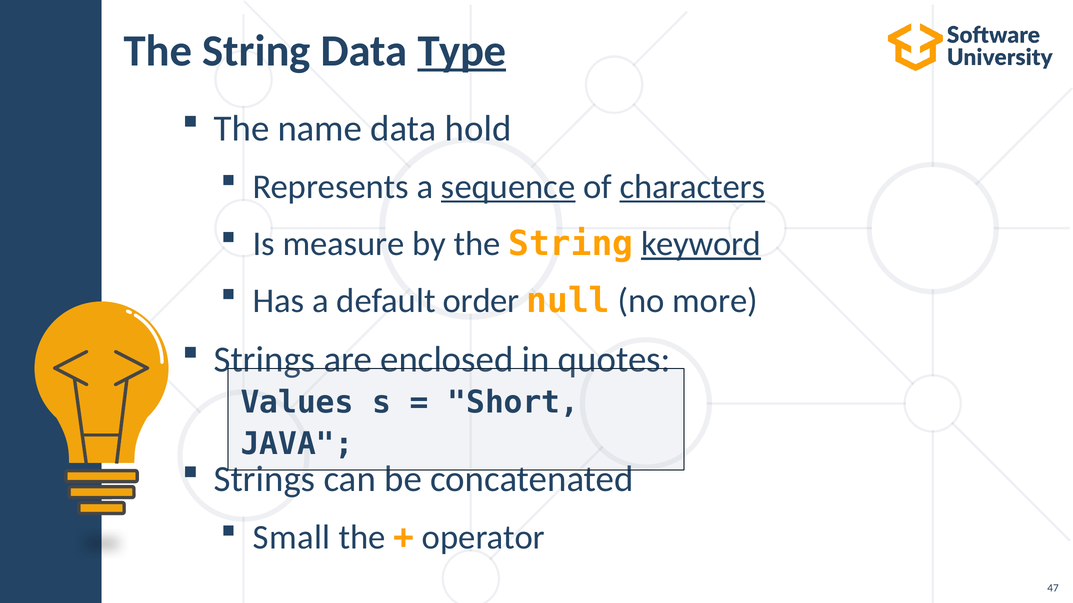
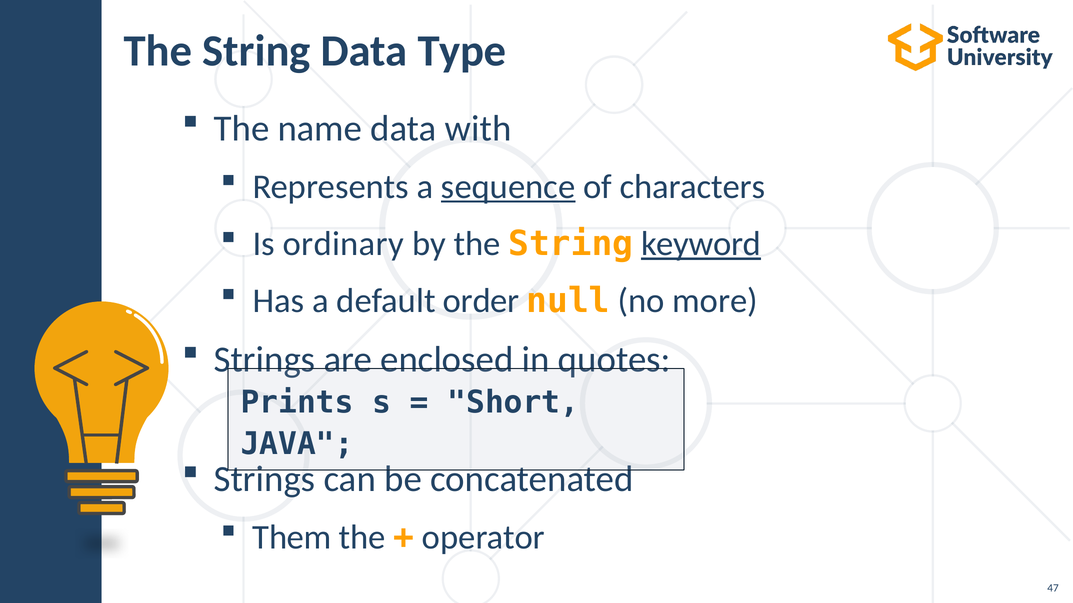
Type underline: present -> none
hold: hold -> with
characters underline: present -> none
measure: measure -> ordinary
Values: Values -> Prints
Small: Small -> Them
